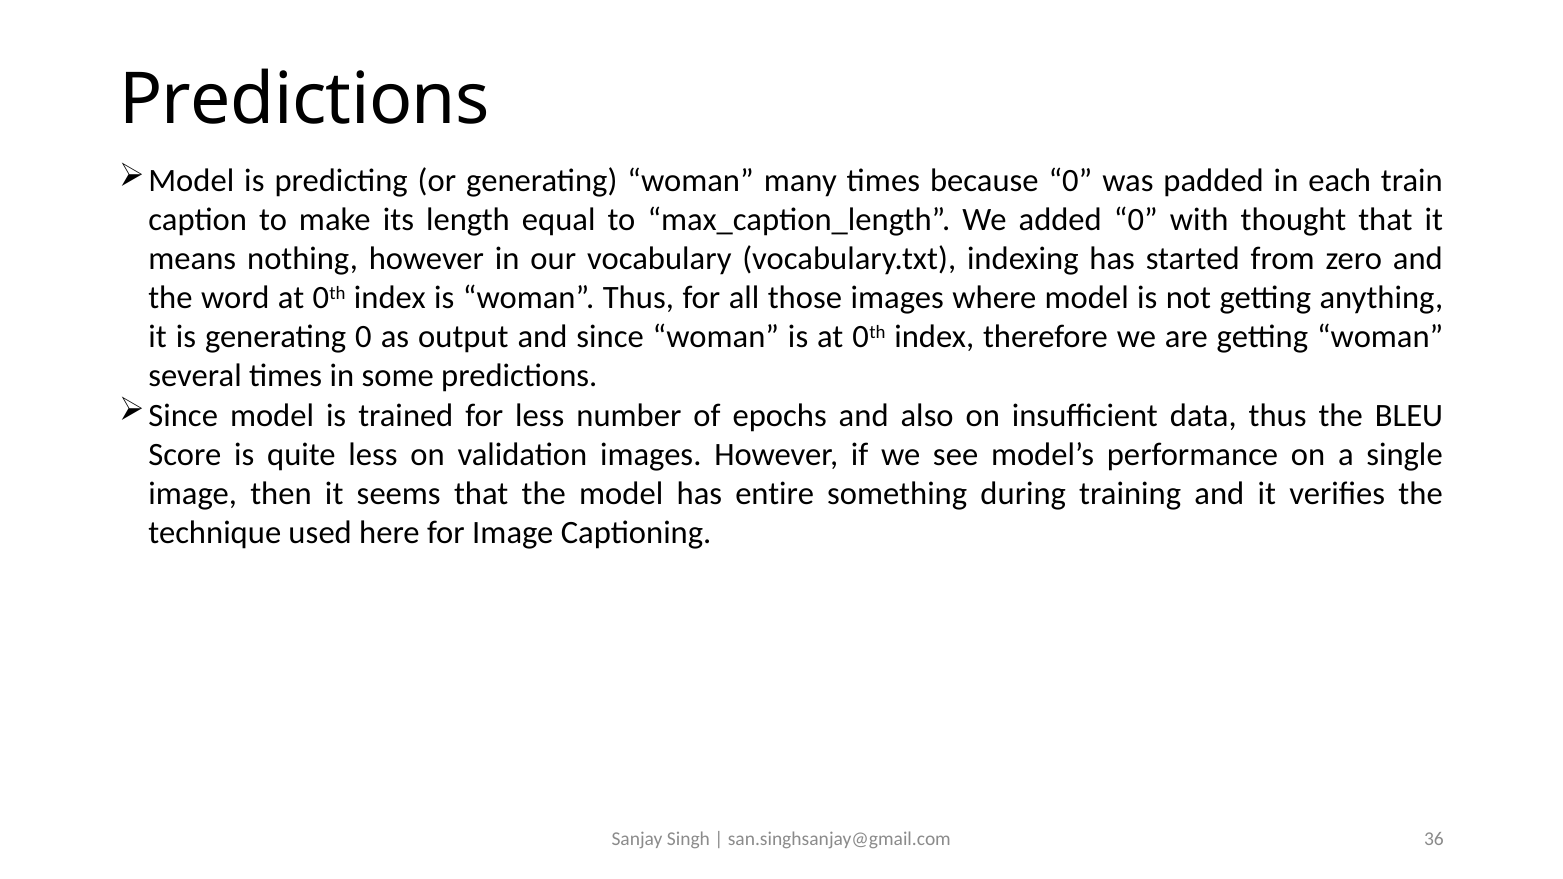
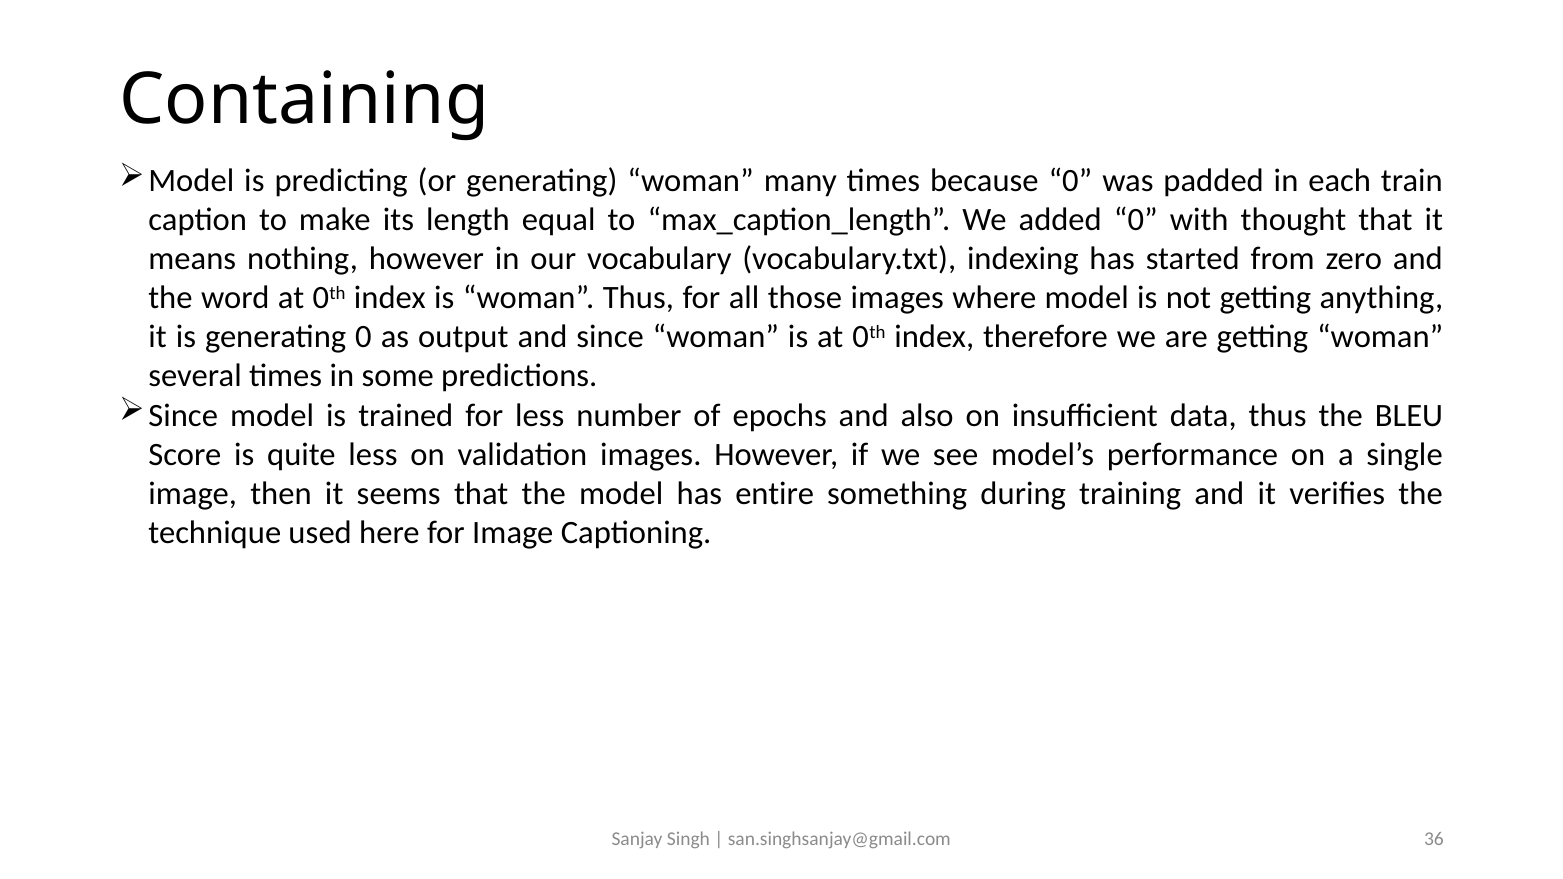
Predictions at (305, 99): Predictions -> Containing
